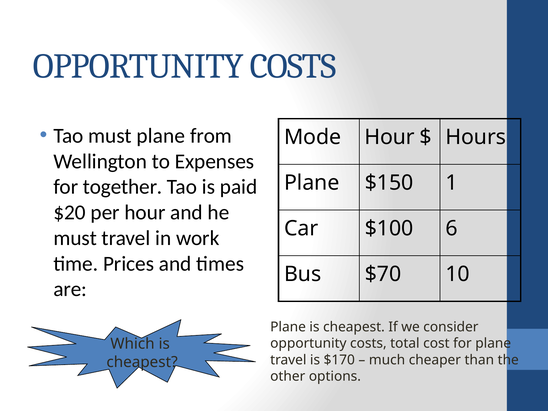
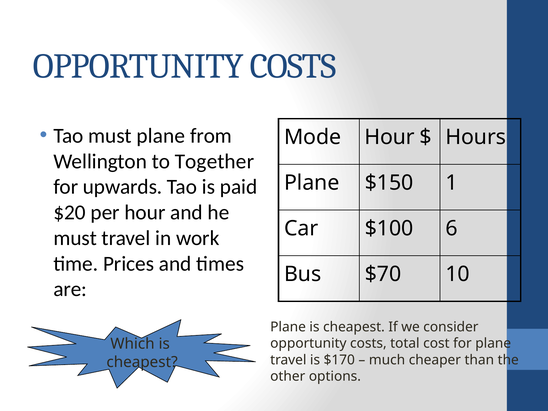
Expenses: Expenses -> Together
together: together -> upwards
